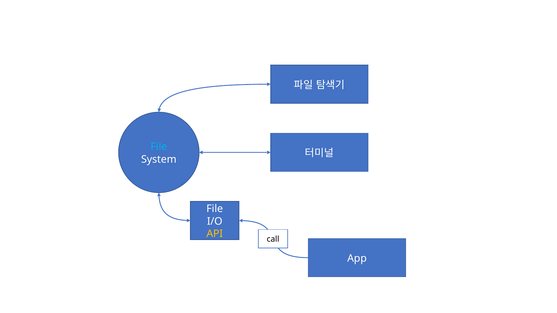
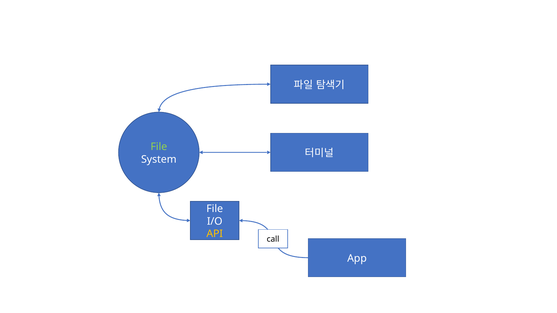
File at (159, 147) colour: light blue -> light green
